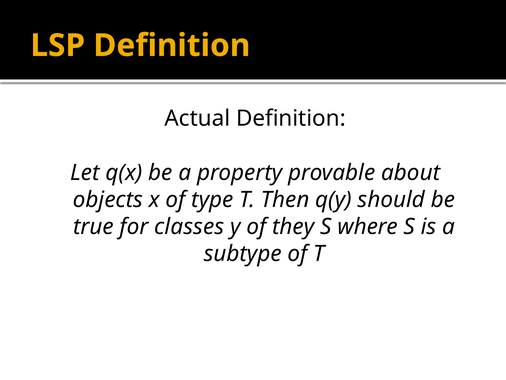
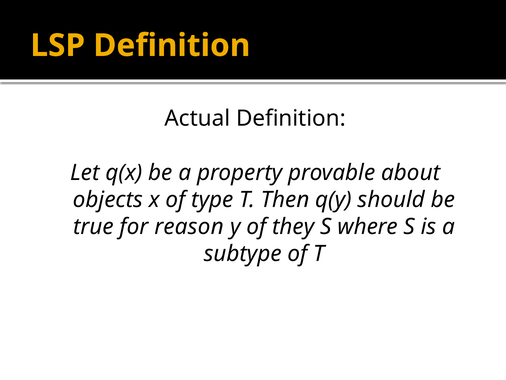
classes: classes -> reason
